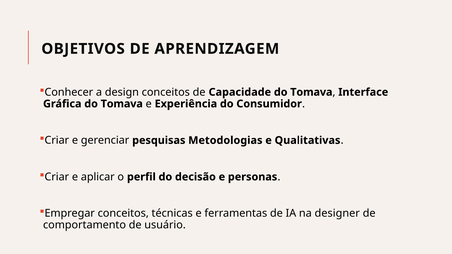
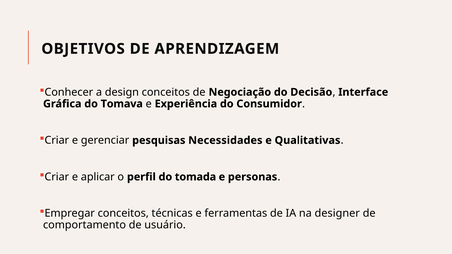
Capacidade: Capacidade -> Negociação
Tomava at (311, 92): Tomava -> Decisão
Metodologias: Metodologias -> Necessidades
decisão: decisão -> tomada
